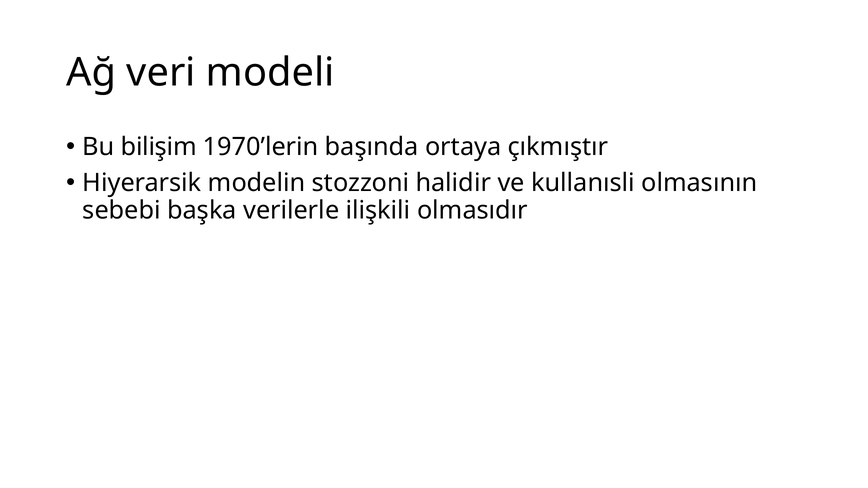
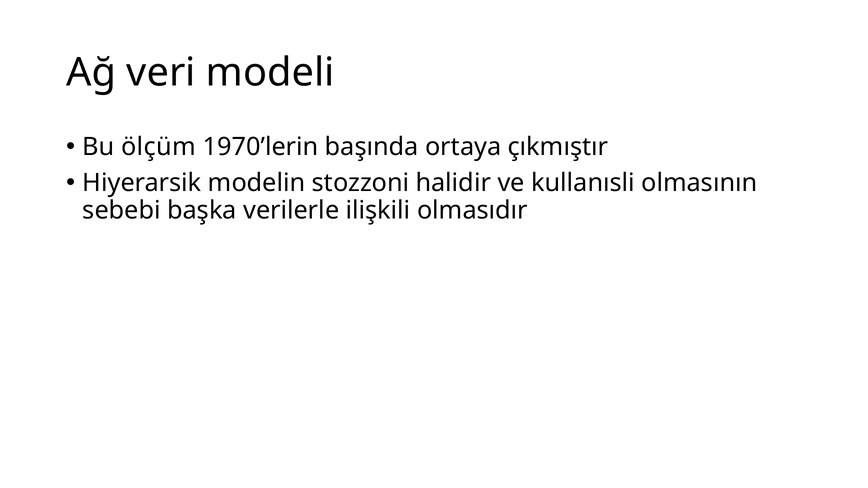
bilişim: bilişim -> ölçüm
